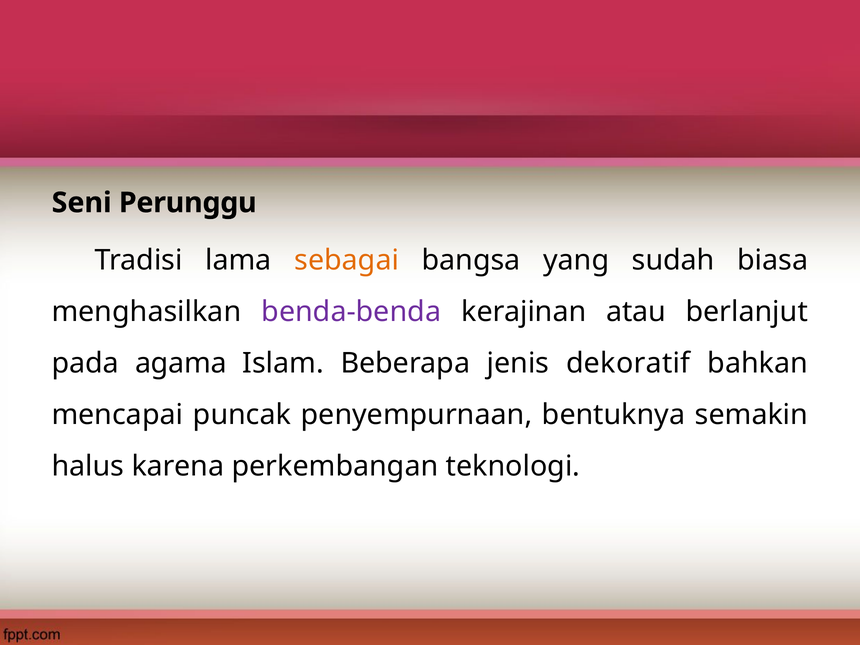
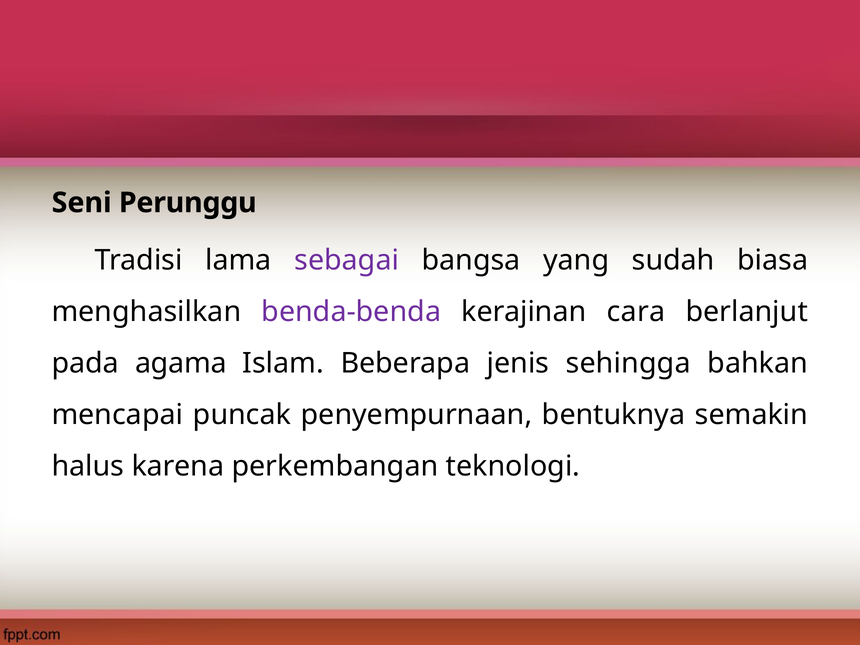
sebagai colour: orange -> purple
atau: atau -> cara
dekoratif: dekoratif -> sehingga
